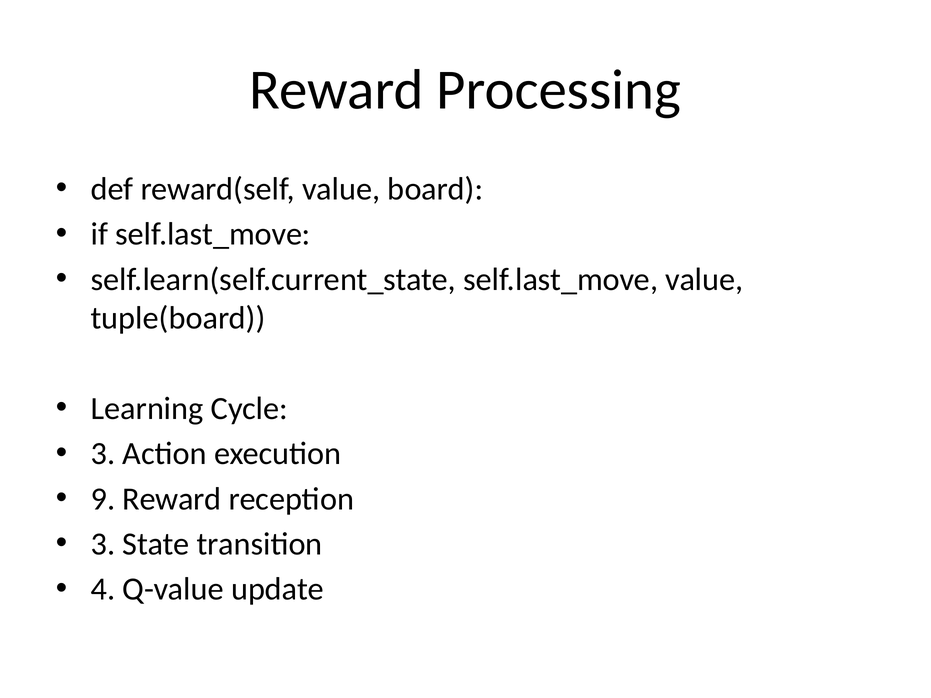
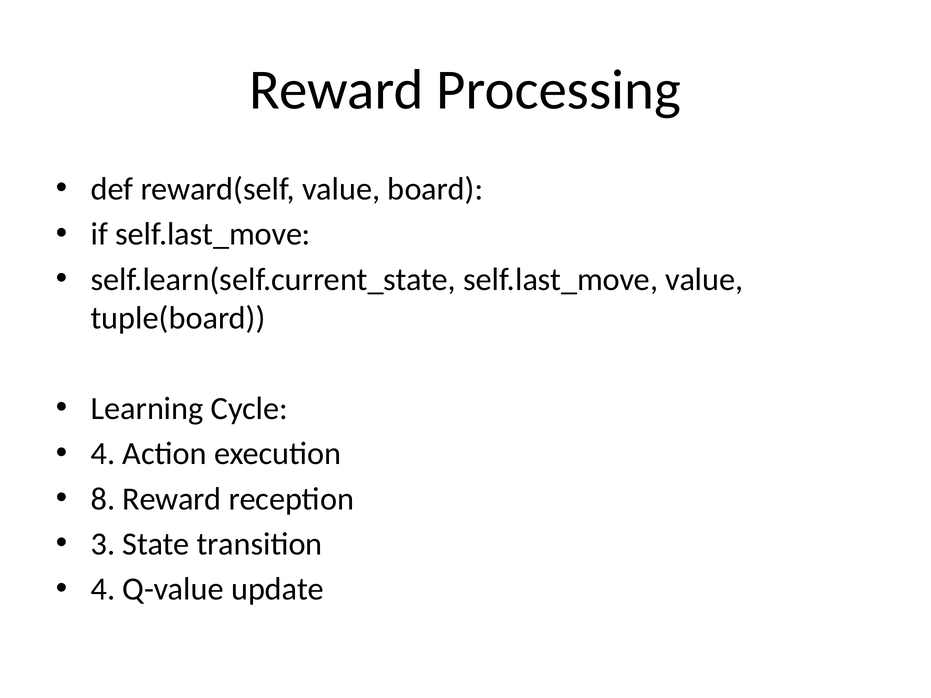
3 at (103, 454): 3 -> 4
9: 9 -> 8
